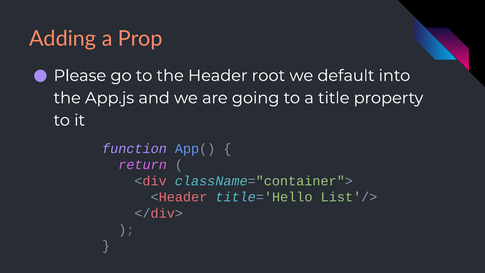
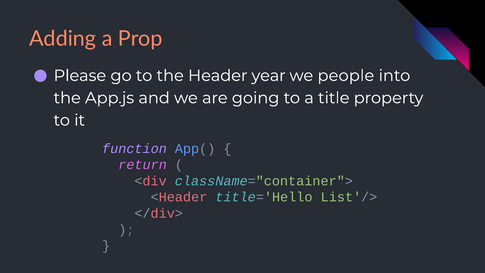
root: root -> year
default: default -> people
